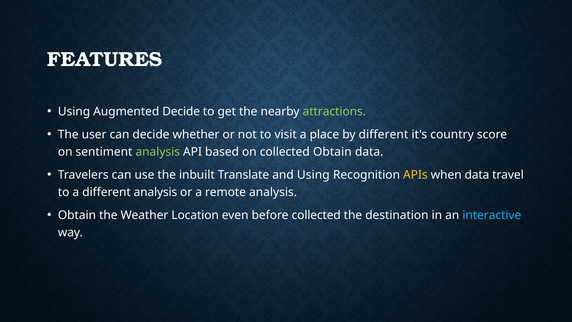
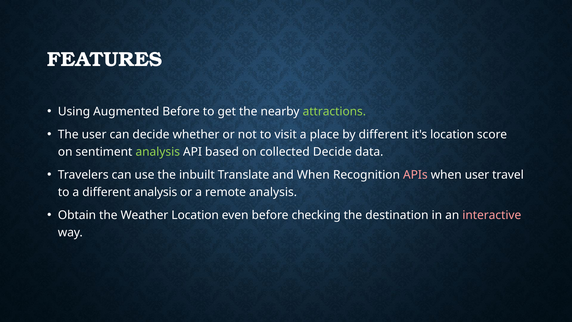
Augmented Decide: Decide -> Before
it's country: country -> location
collected Obtain: Obtain -> Decide
and Using: Using -> When
APIs colour: yellow -> pink
when data: data -> user
before collected: collected -> checking
interactive colour: light blue -> pink
